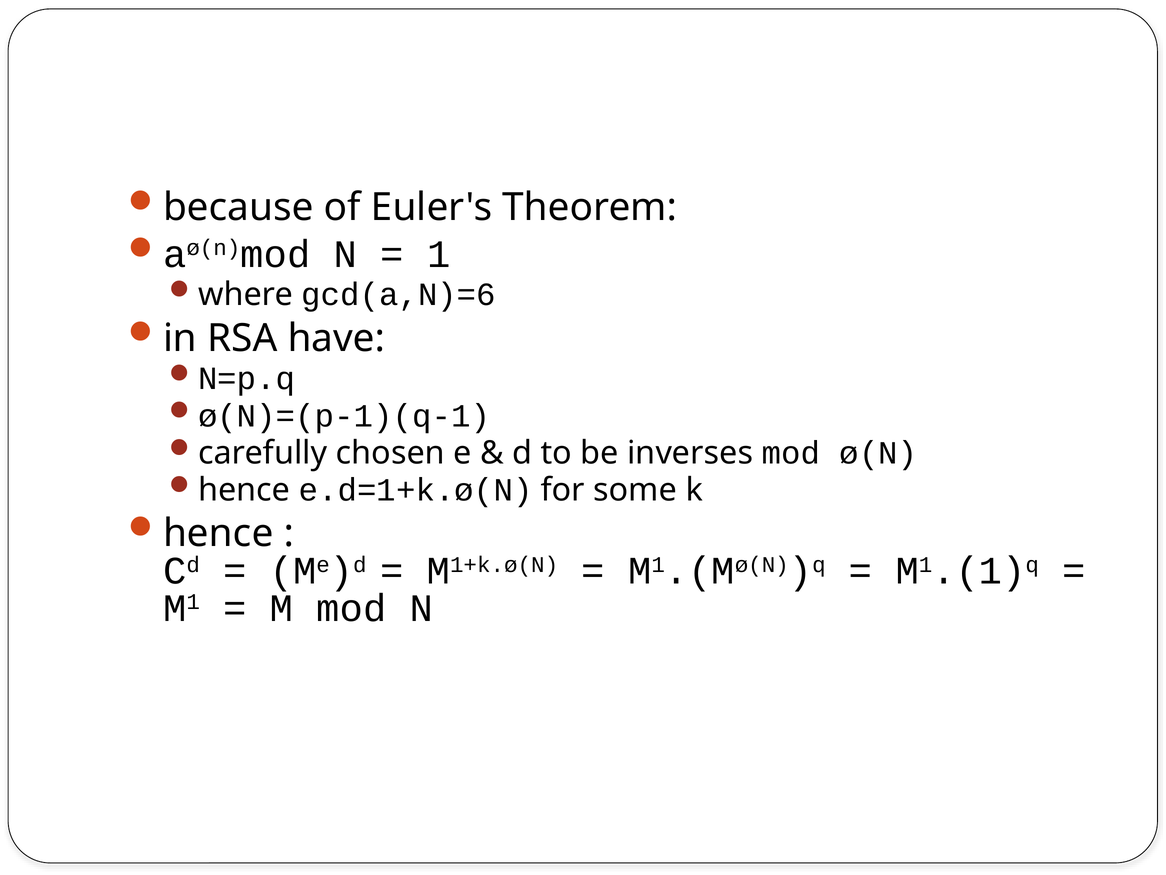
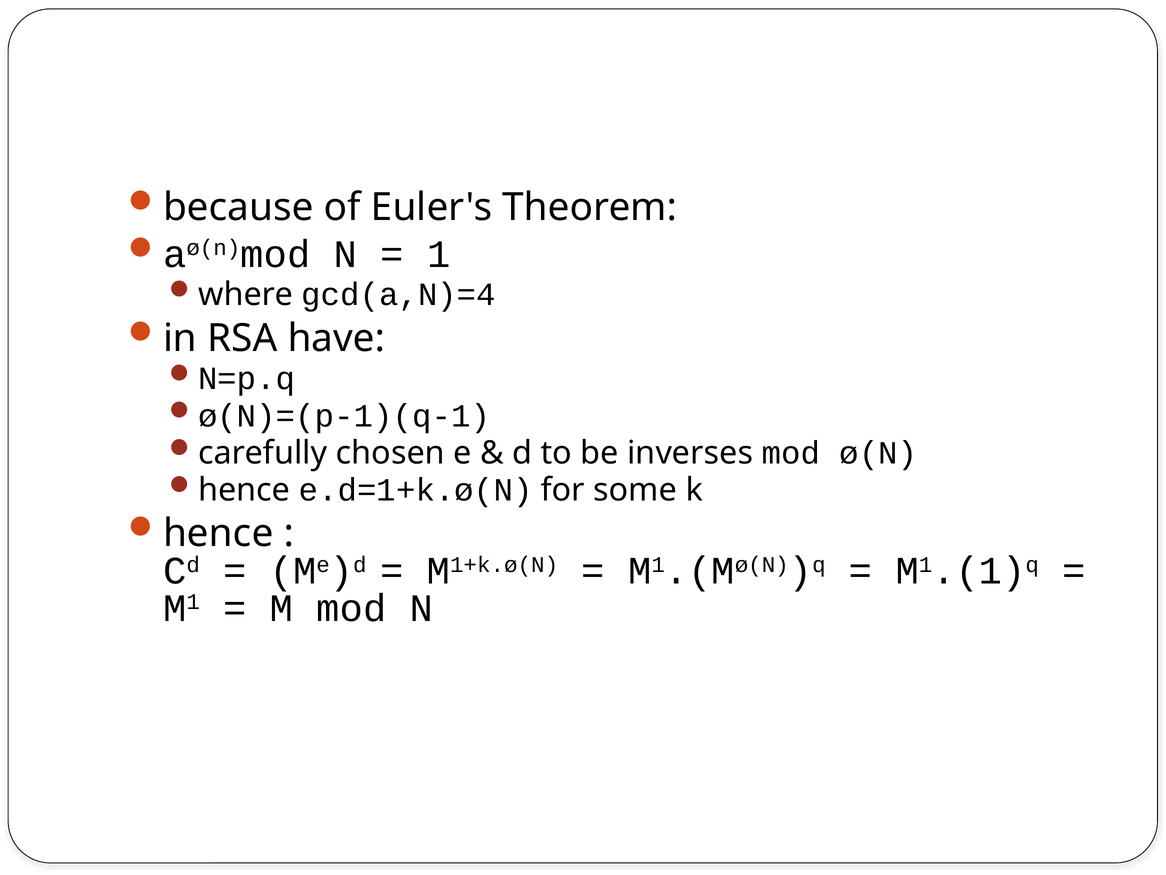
gcd(a,N)=6: gcd(a,N)=6 -> gcd(a,N)=4
